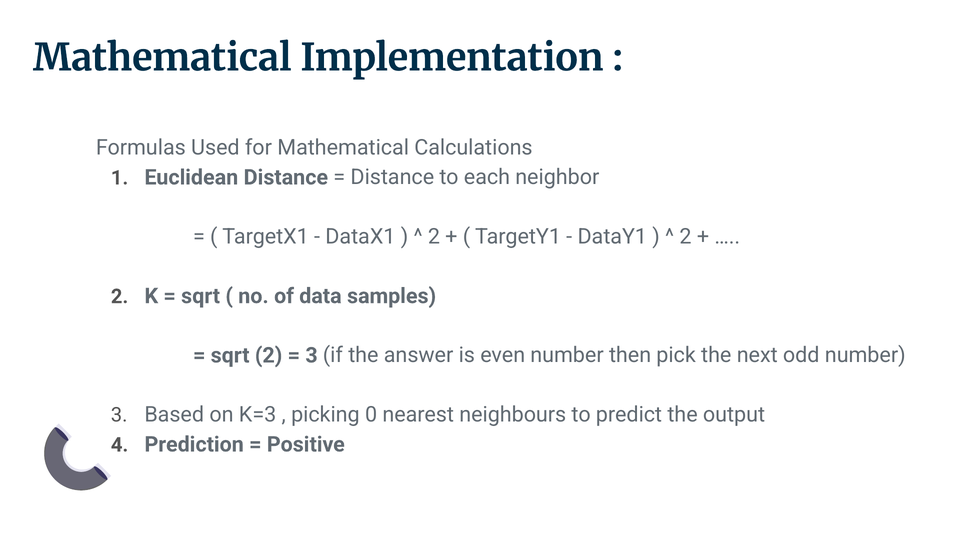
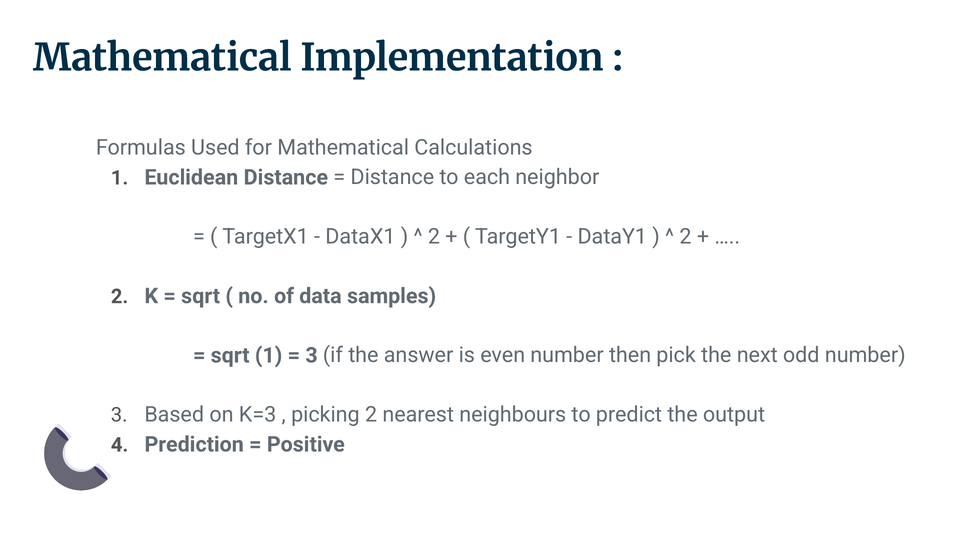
sqrt 2: 2 -> 1
picking 0: 0 -> 2
